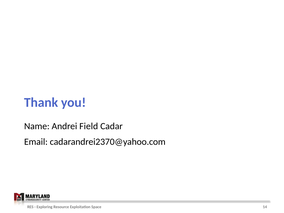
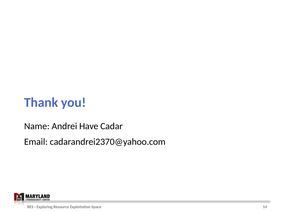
Field: Field -> Have
